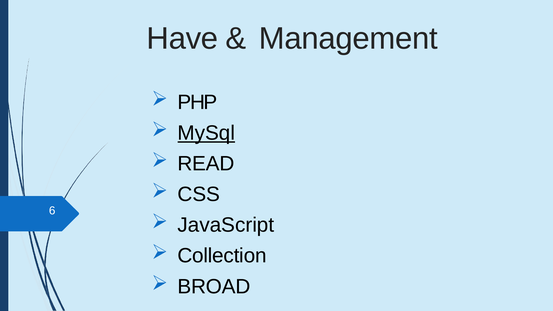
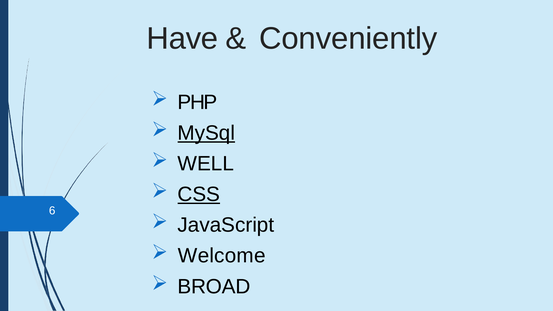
Management: Management -> Conveniently
READ: READ -> WELL
CSS underline: none -> present
Collection: Collection -> Welcome
